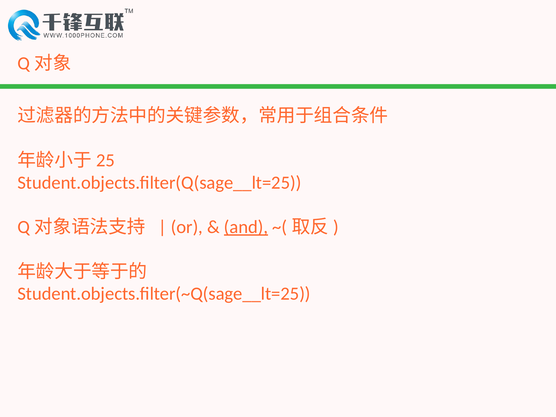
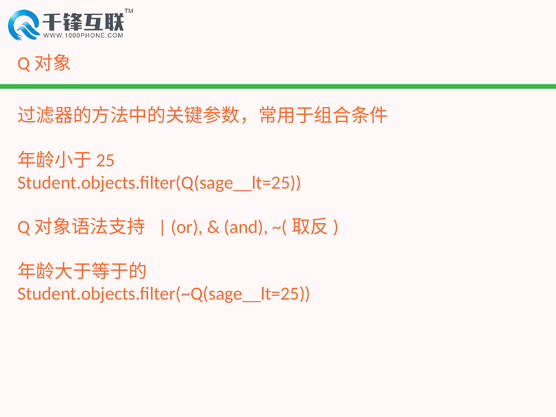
and underline: present -> none
